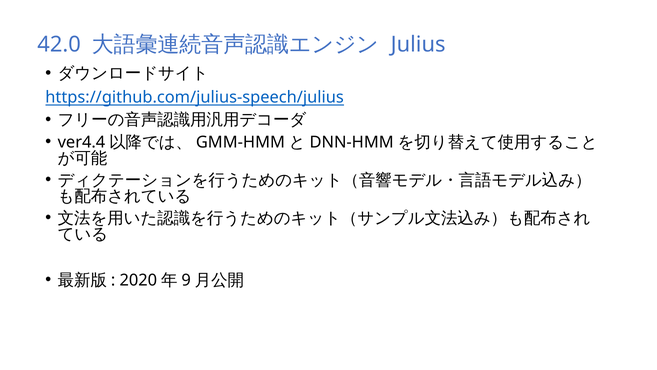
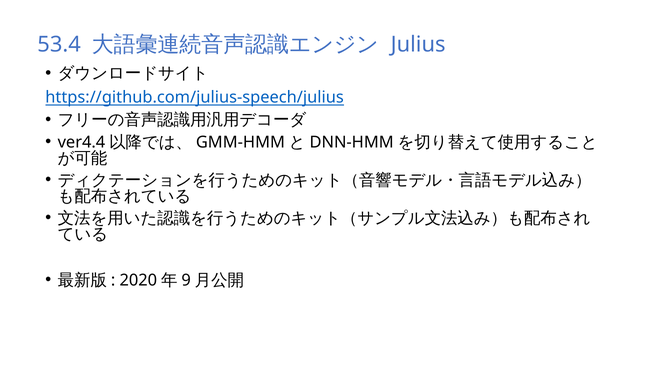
42.0: 42.0 -> 53.4
